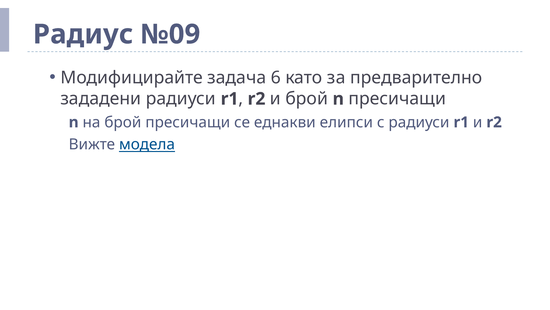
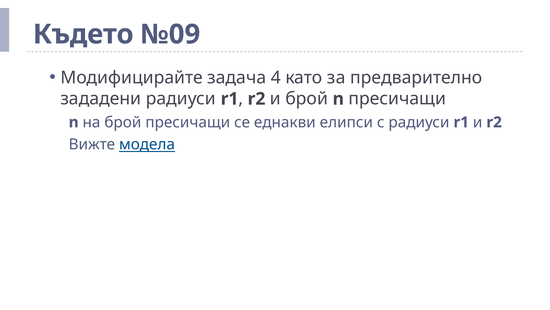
Радиус: Радиус -> Където
6: 6 -> 4
